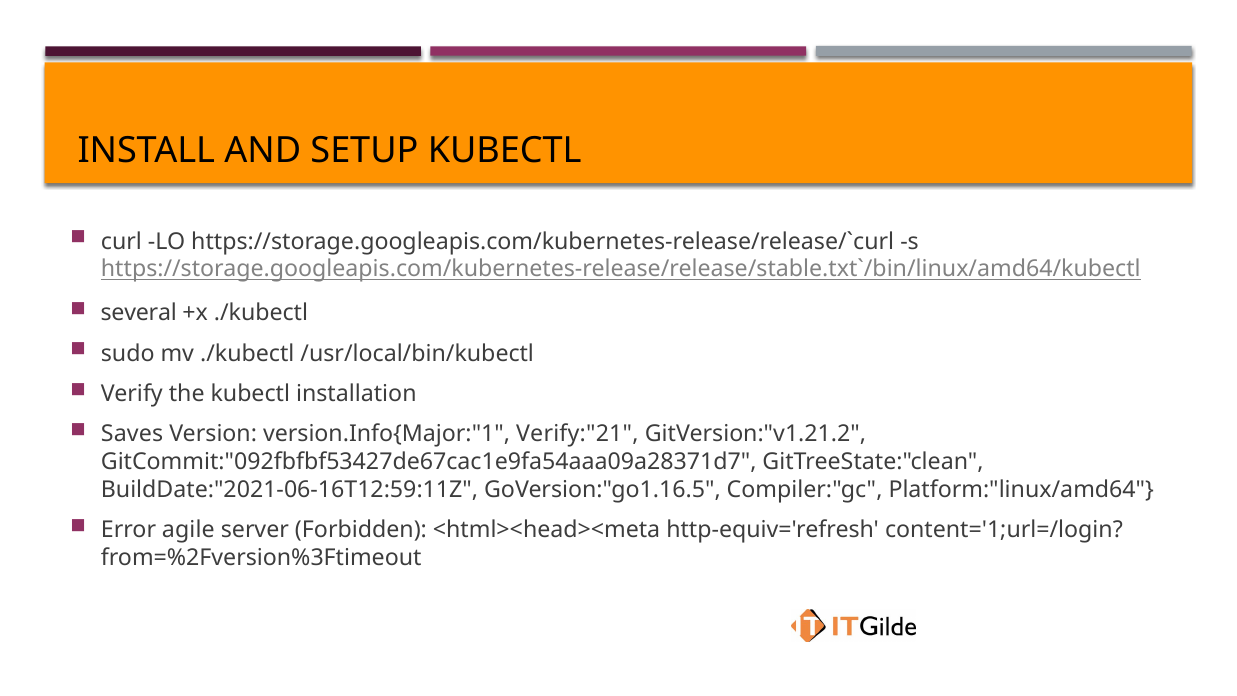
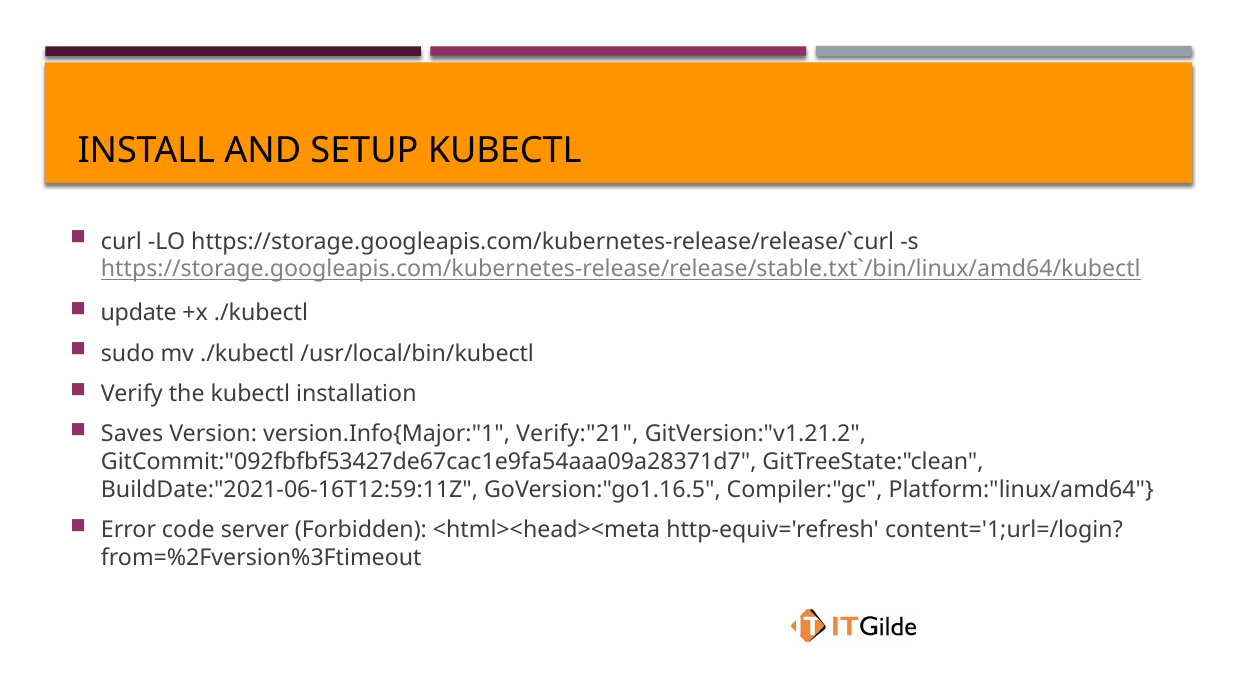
several: several -> update
agile: agile -> code
